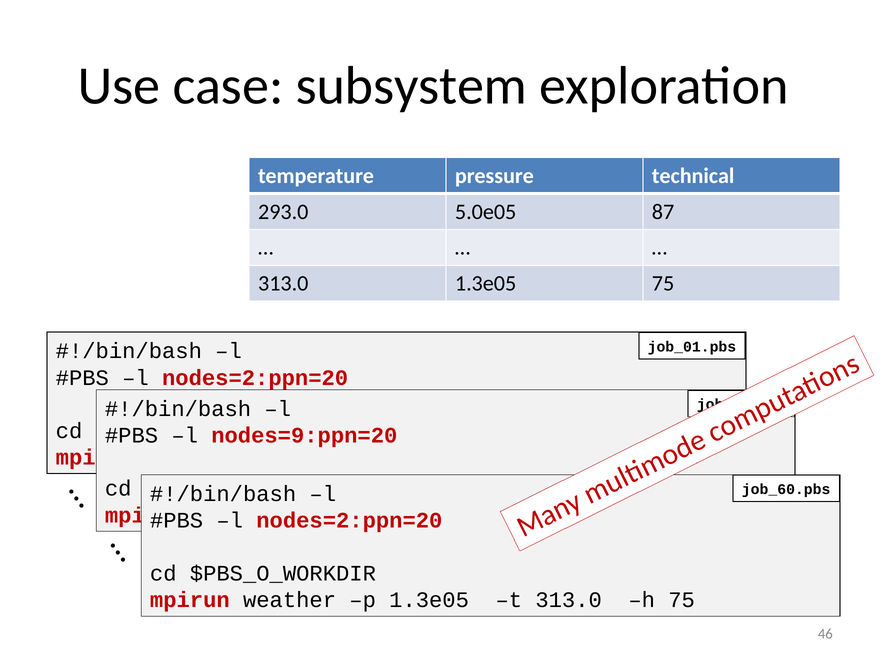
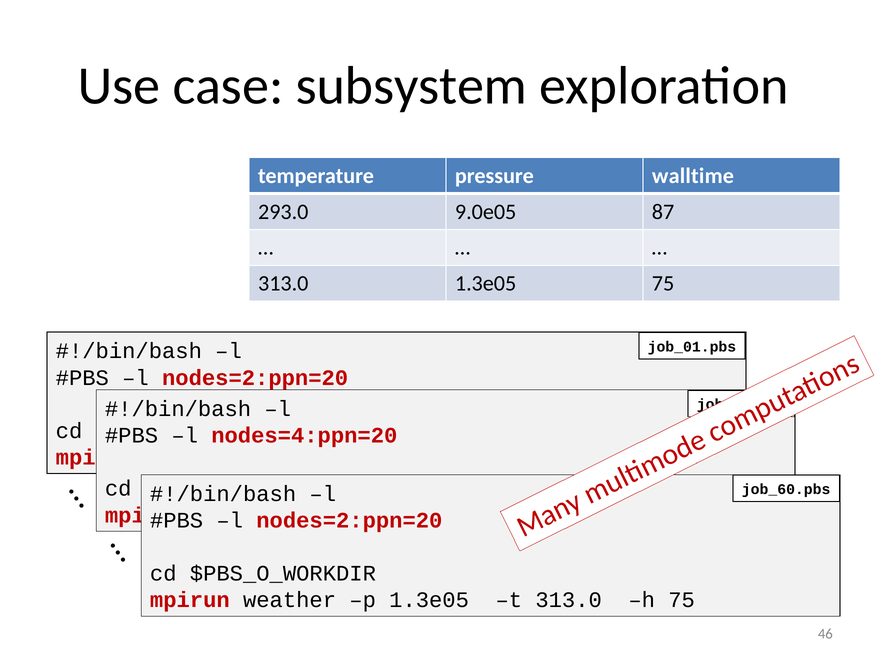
technical: technical -> walltime
5.0e05: 5.0e05 -> 9.0e05
nodes=9:ppn=20: nodes=9:ppn=20 -> nodes=4:ppn=20
